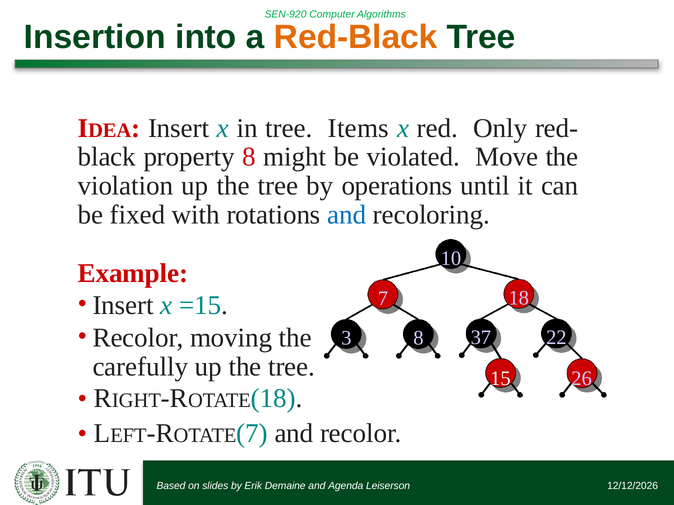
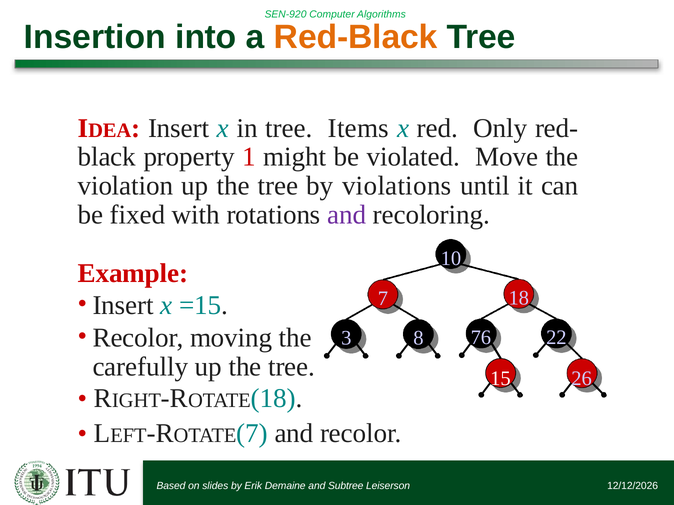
property 8: 8 -> 1
operations: operations -> violations
and at (347, 215) colour: blue -> purple
37: 37 -> 76
Agenda: Agenda -> Subtree
